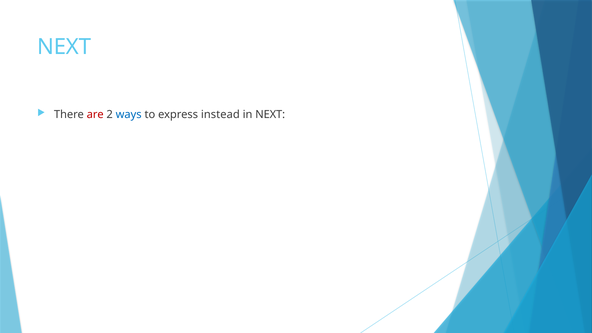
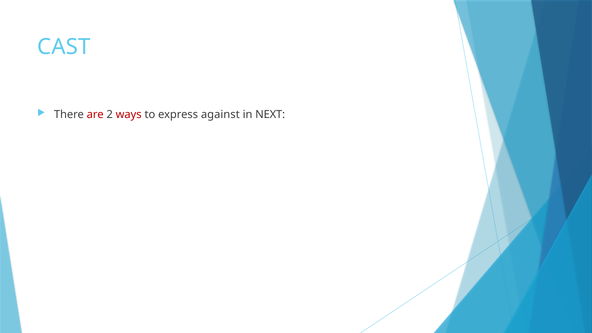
NEXT at (64, 47): NEXT -> CAST
ways colour: blue -> red
instead: instead -> against
